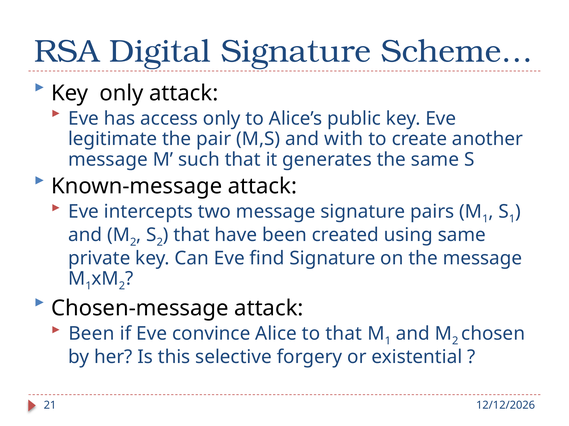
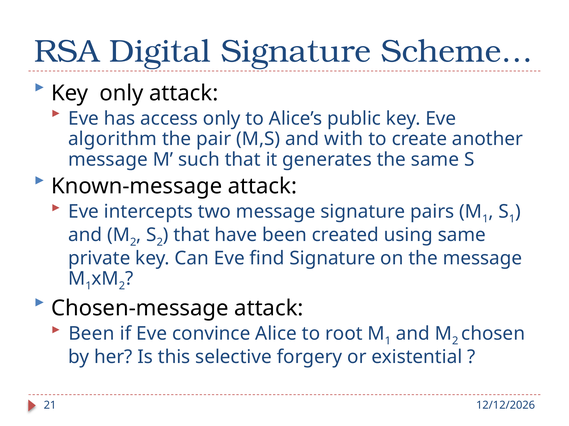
legitimate: legitimate -> algorithm
to that: that -> root
